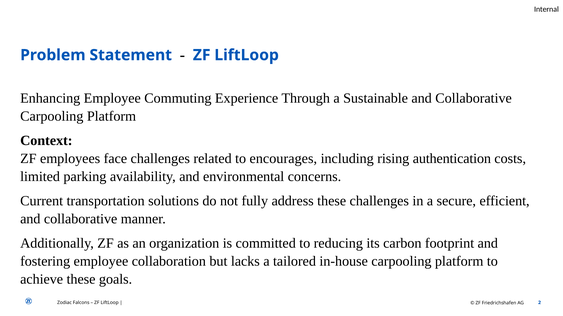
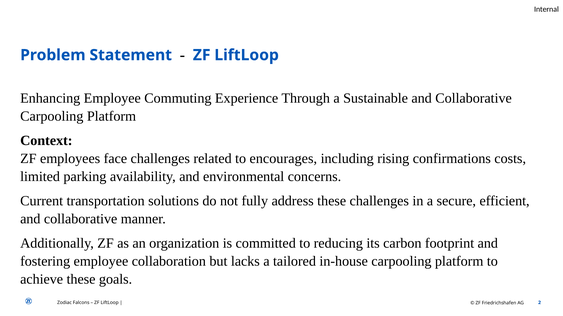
authentication: authentication -> confirmations
